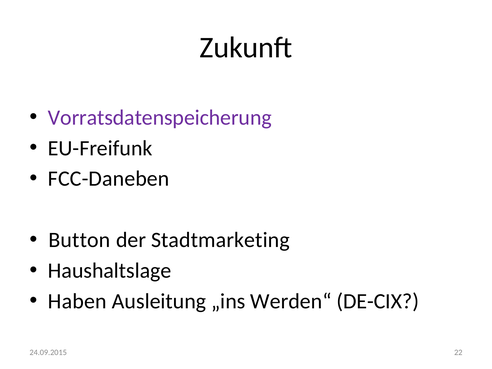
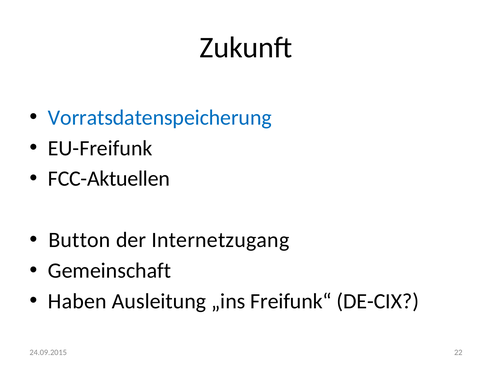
Vorratsdatenspeicherung colour: purple -> blue
FCC-Daneben: FCC-Daneben -> FCC-Aktuellen
Stadtmarketing: Stadtmarketing -> Internetzugang
Haushaltslage: Haushaltslage -> Gemeinschaft
Werden“: Werden“ -> Freifunk“
